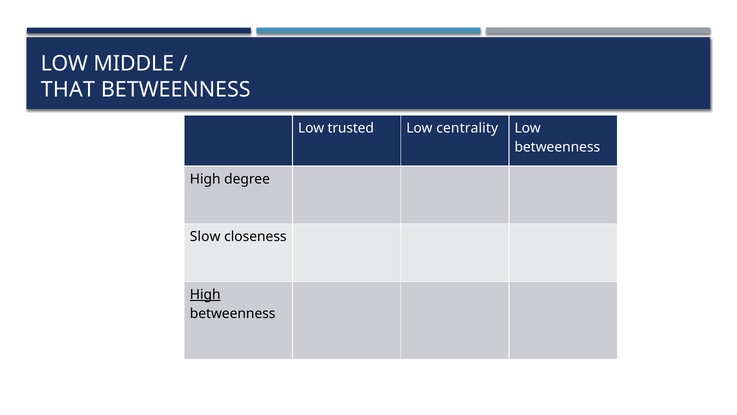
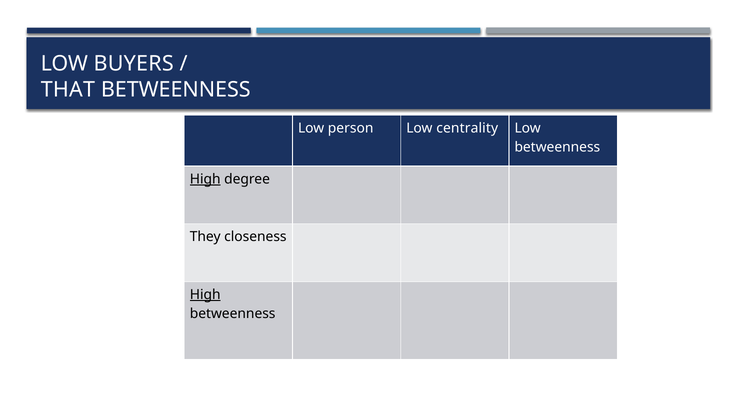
MIDDLE: MIDDLE -> BUYERS
trusted: trusted -> person
High at (205, 179) underline: none -> present
Slow: Slow -> They
